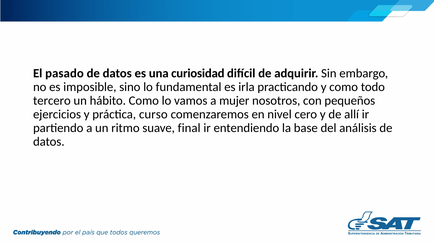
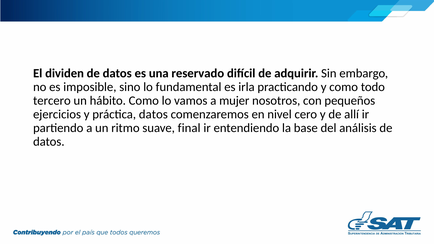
pasado: pasado -> dividen
curiosidad: curiosidad -> reservado
práctica curso: curso -> datos
